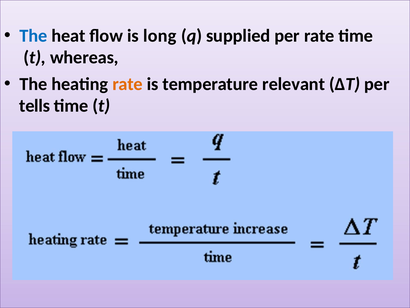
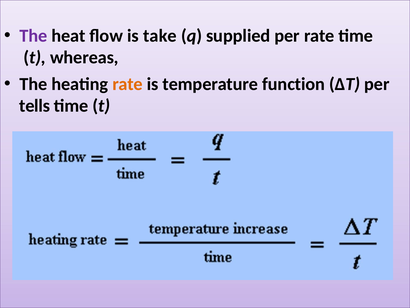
The at (33, 36) colour: blue -> purple
long: long -> take
relevant: relevant -> function
